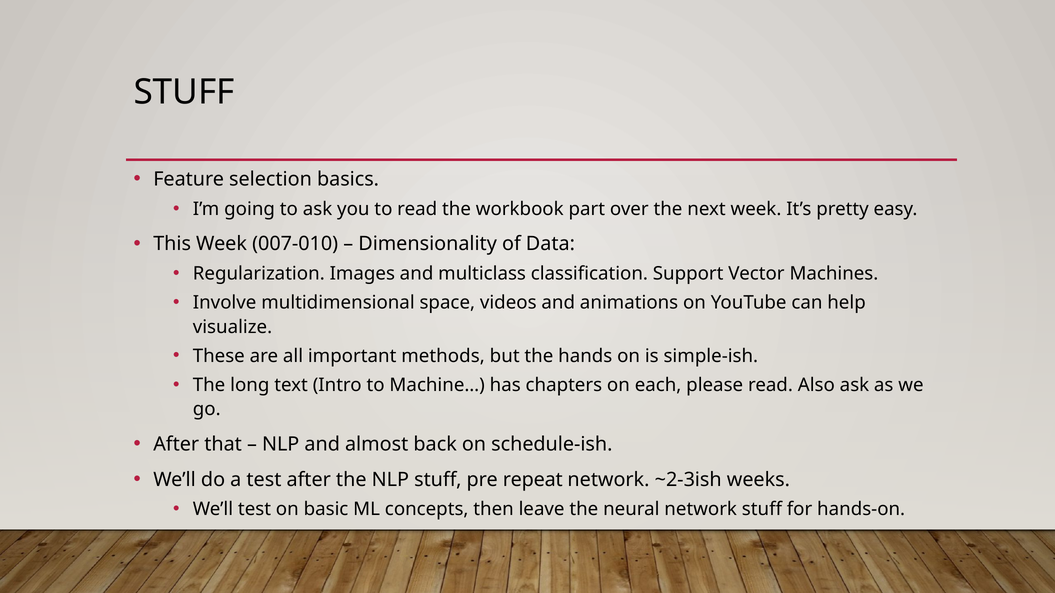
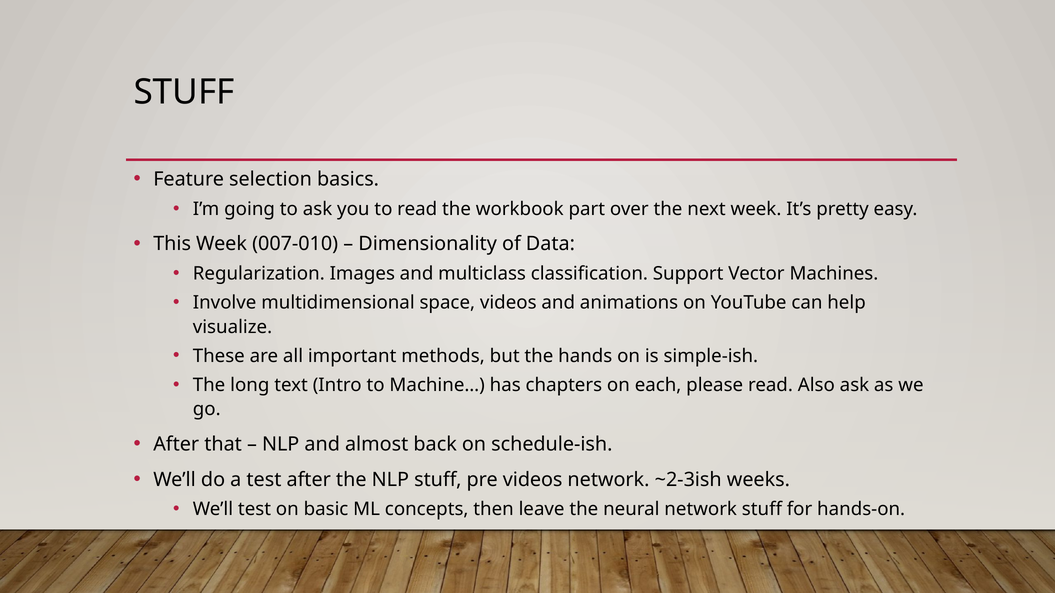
pre repeat: repeat -> videos
